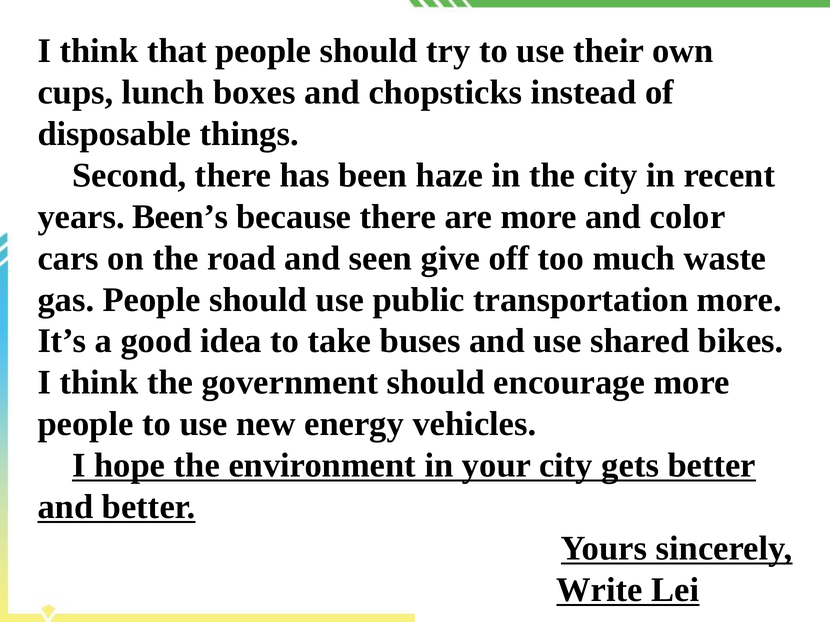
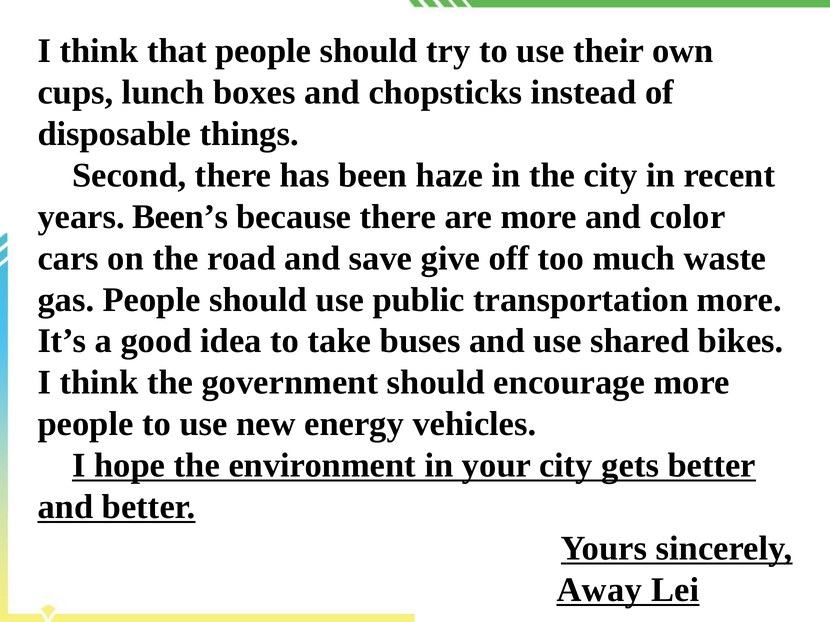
seen: seen -> save
Write: Write -> Away
